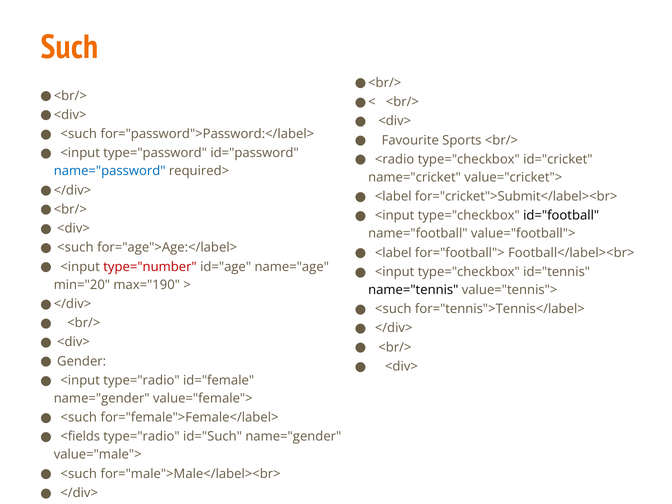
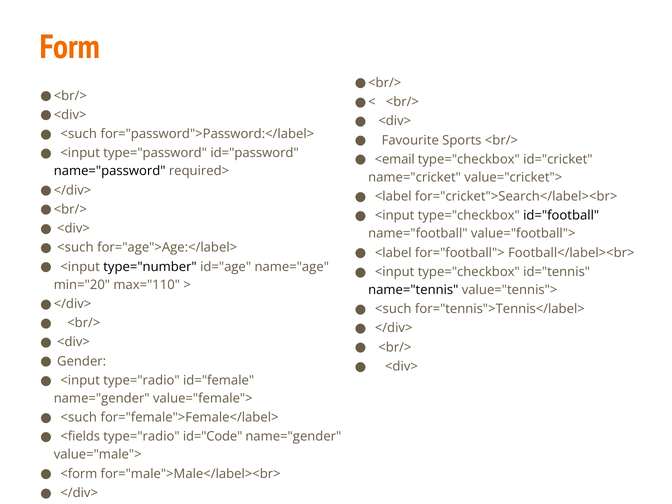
Such: Such -> Form
<radio: <radio -> <email
name="password colour: blue -> black
for="cricket">Submit</label><br>: for="cricket">Submit</label><br> -> for="cricket">Search</label><br>
type="number colour: red -> black
max="190: max="190 -> max="110
id="Such: id="Such -> id="Code
<such at (79, 474): <such -> <form
